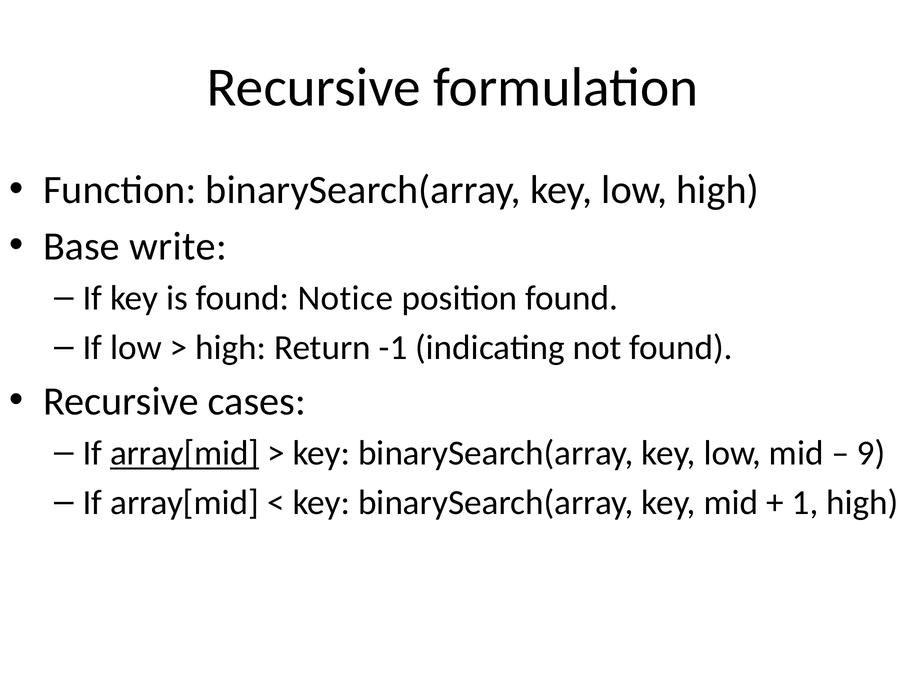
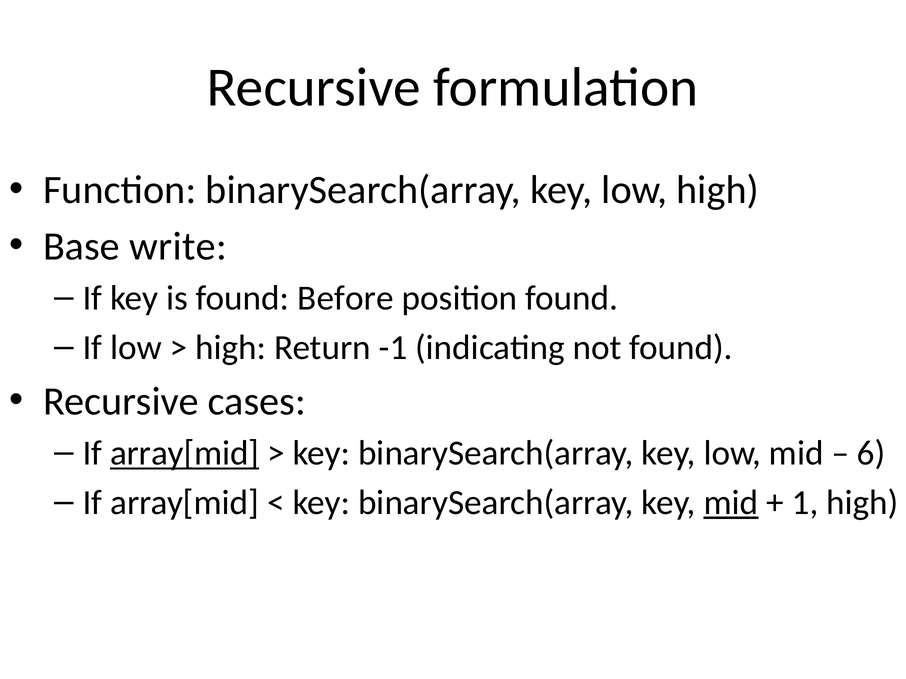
Notice: Notice -> Before
9: 9 -> 6
mid at (731, 503) underline: none -> present
